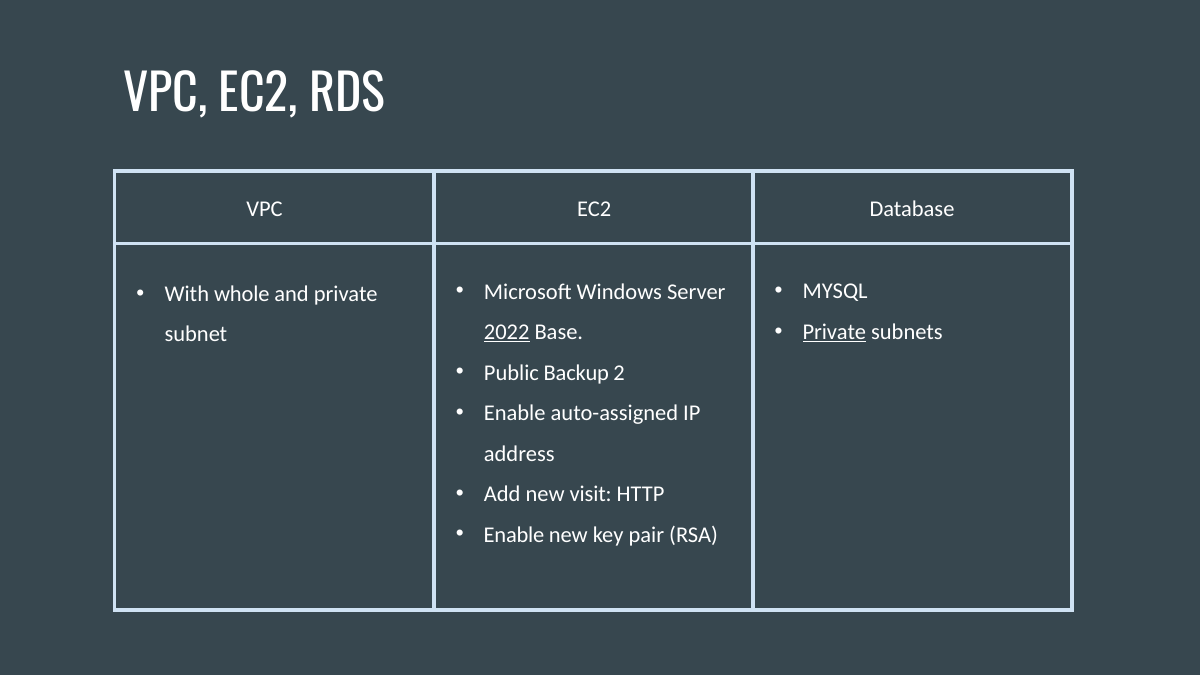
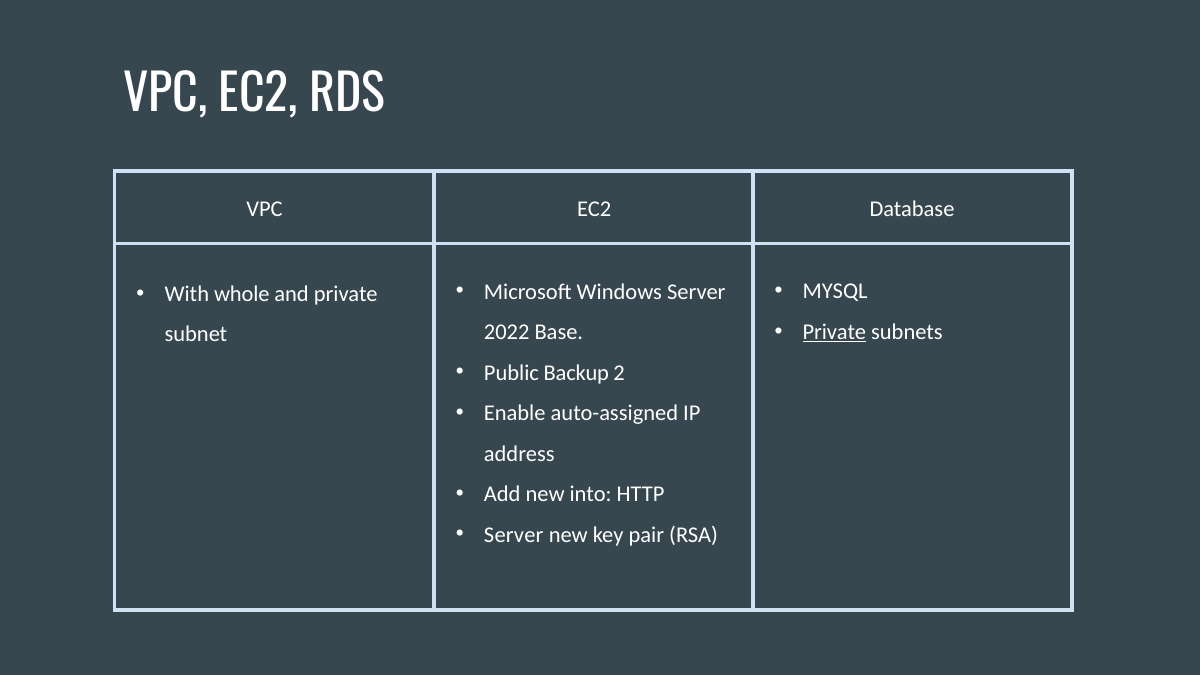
2022 underline: present -> none
visit: visit -> into
Enable at (514, 535): Enable -> Server
